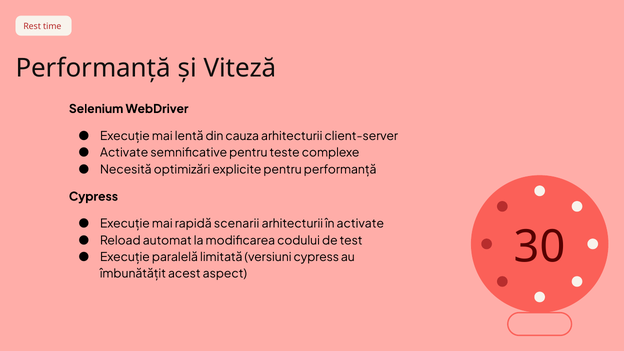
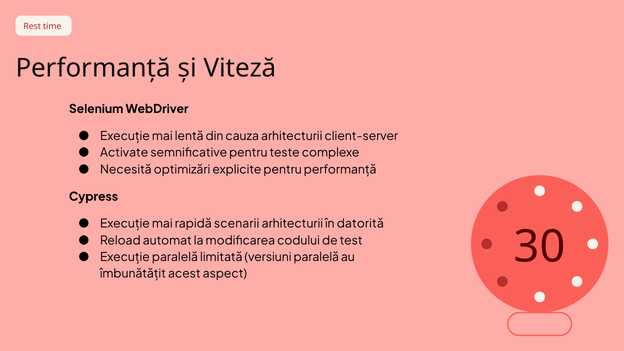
în activate: activate -> datorită
versiuni cypress: cypress -> paralelă
